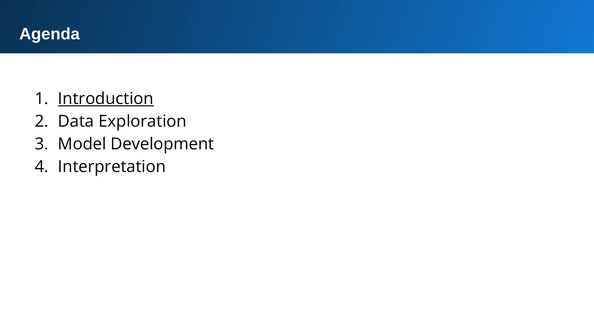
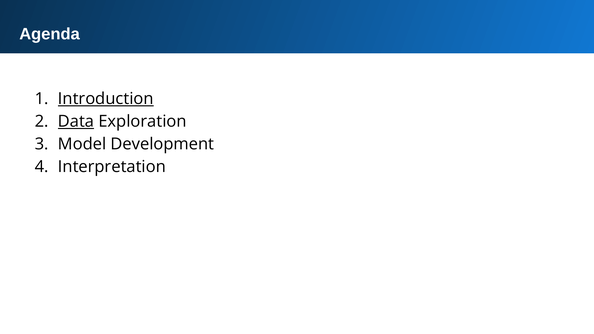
Data underline: none -> present
